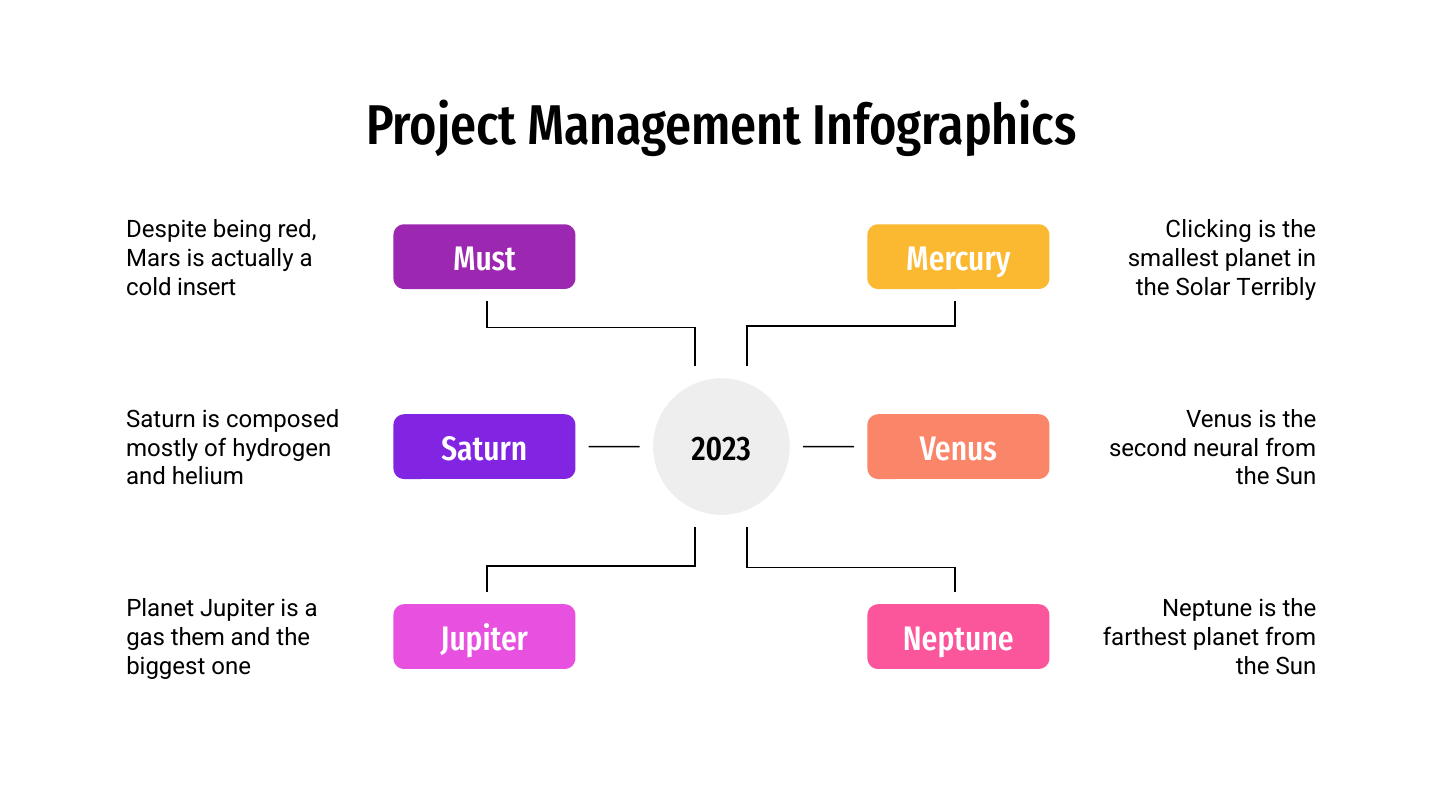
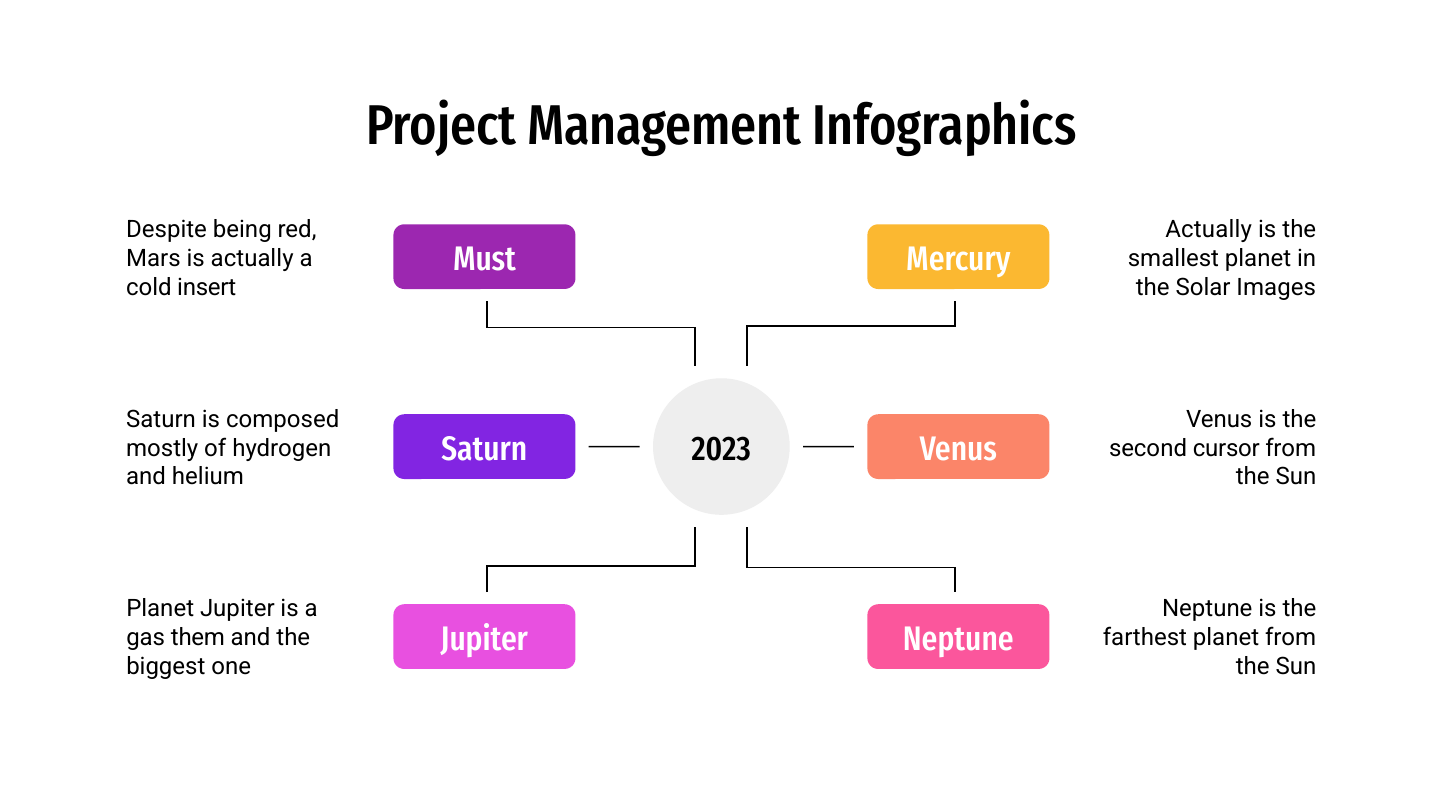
Clicking at (1209, 230): Clicking -> Actually
Terribly: Terribly -> Images
neural: neural -> cursor
